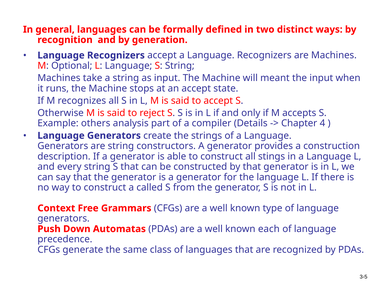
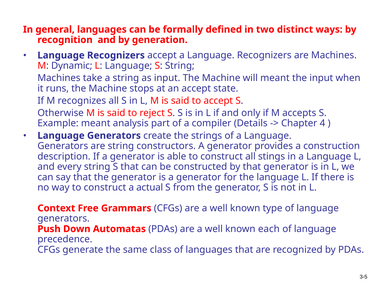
Optional: Optional -> Dynamic
Example others: others -> meant
called: called -> actual
